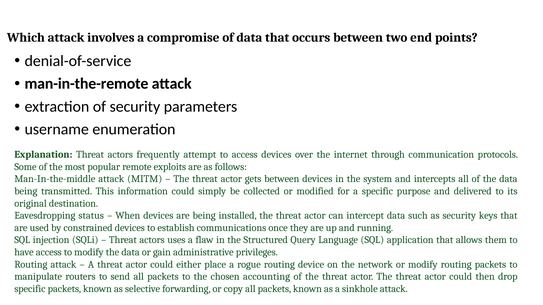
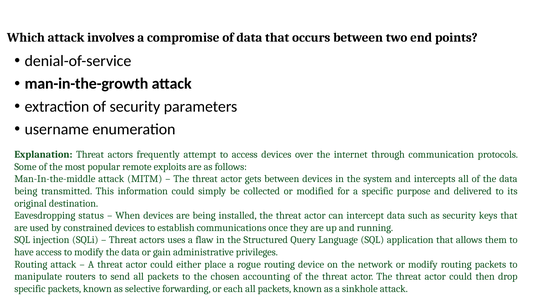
man-in-the-remote: man-in-the-remote -> man-in-the-growth
copy: copy -> each
